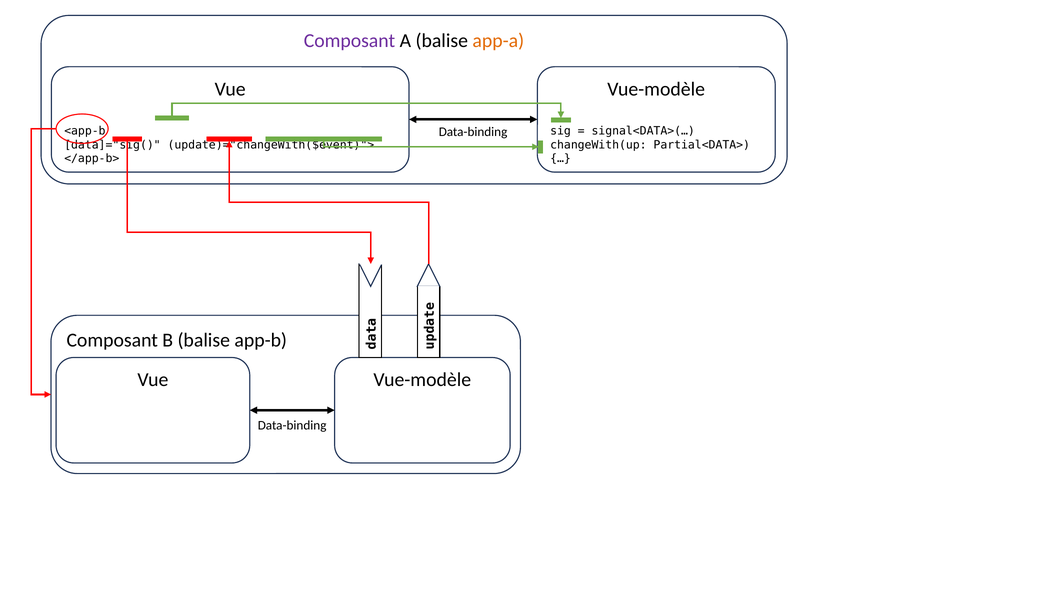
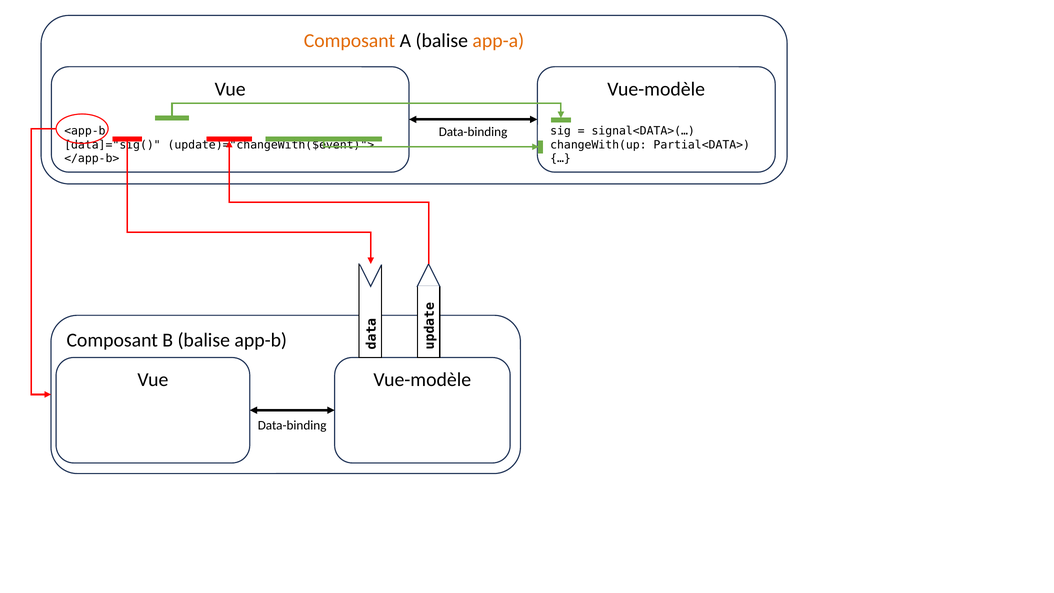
Composant at (350, 41) colour: purple -> orange
